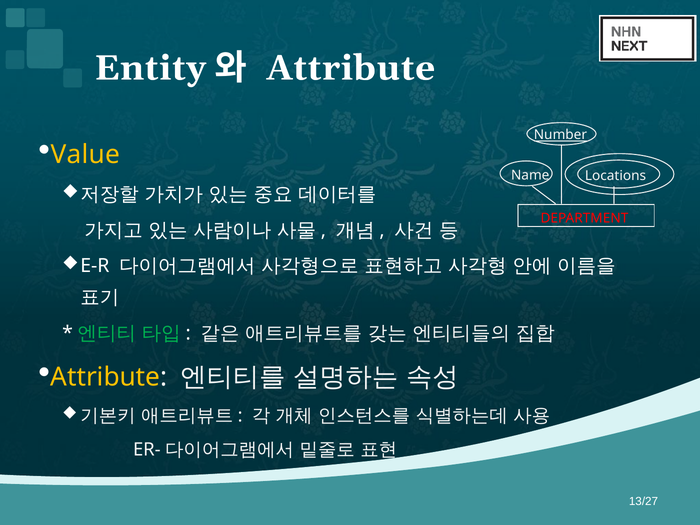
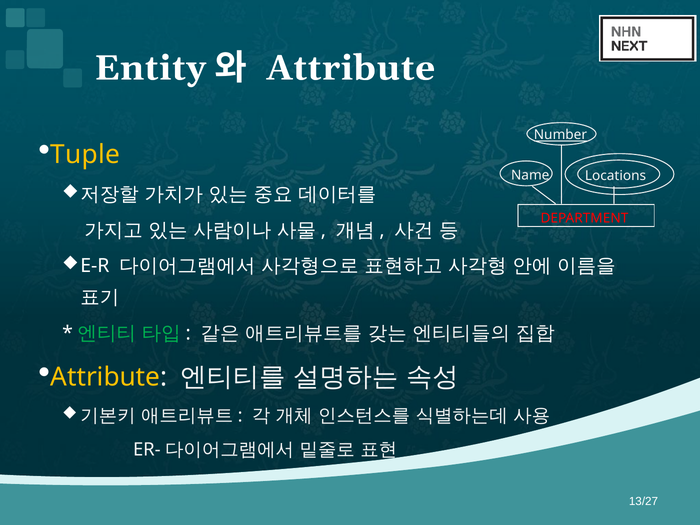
Value: Value -> Tuple
